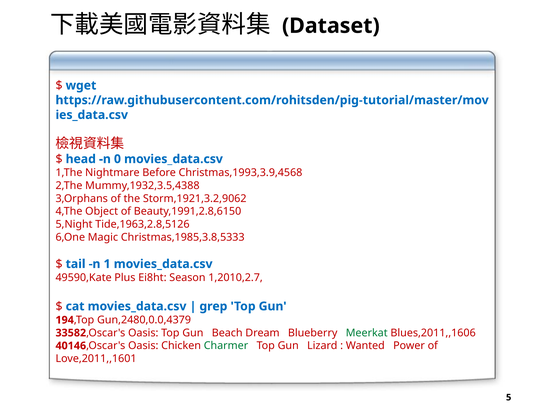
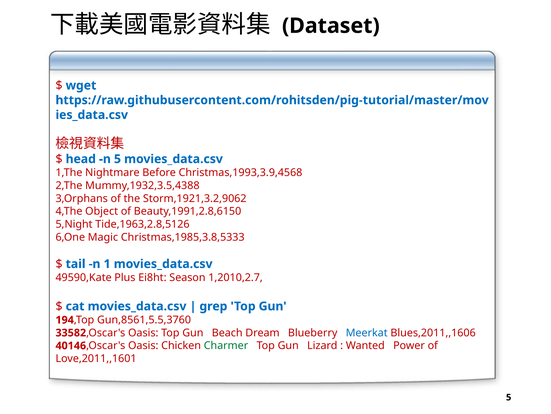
n 0: 0 -> 5
Gun,2480,0.0,4379: Gun,2480,0.0,4379 -> Gun,8561,5.5,3760
Meerkat colour: green -> blue
